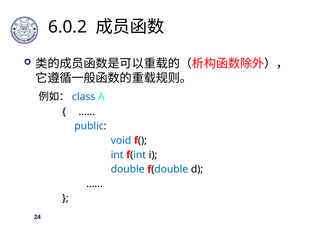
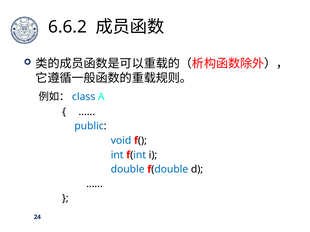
6.0.2: 6.0.2 -> 6.6.2
